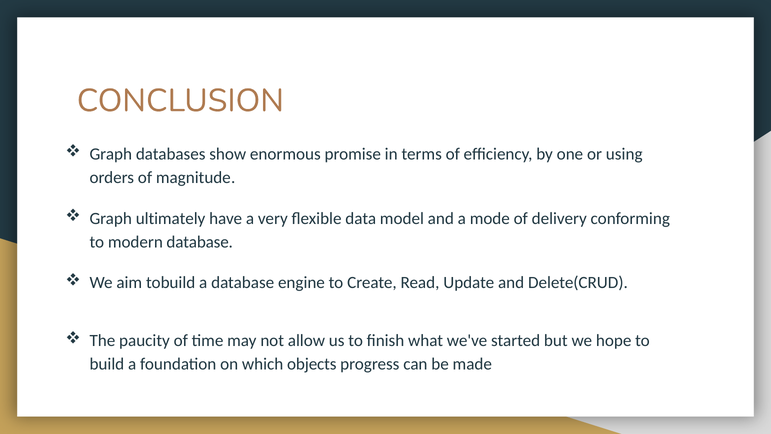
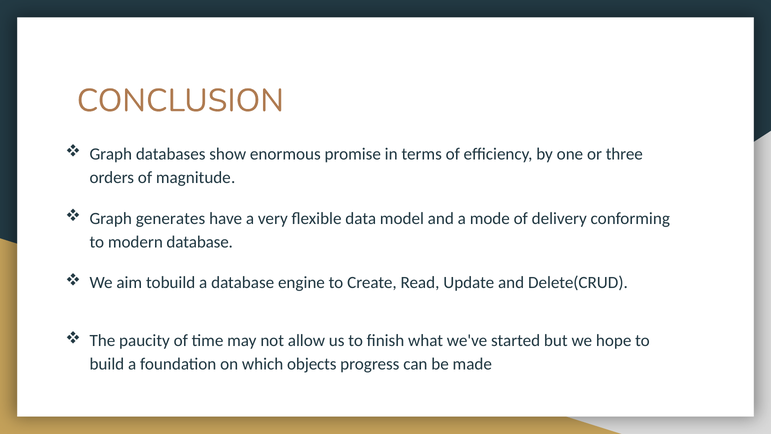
using: using -> three
ultimately: ultimately -> generates
